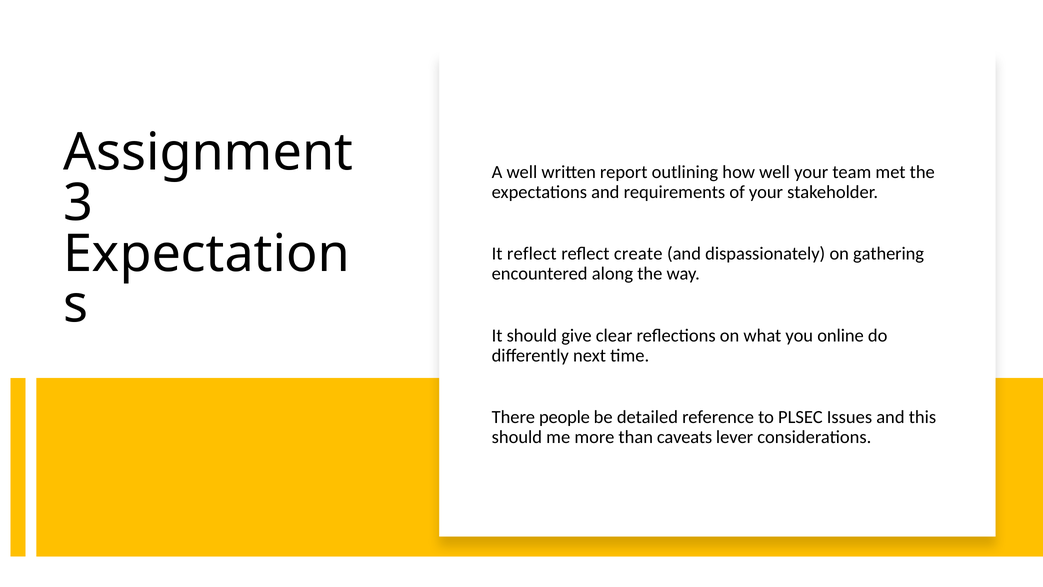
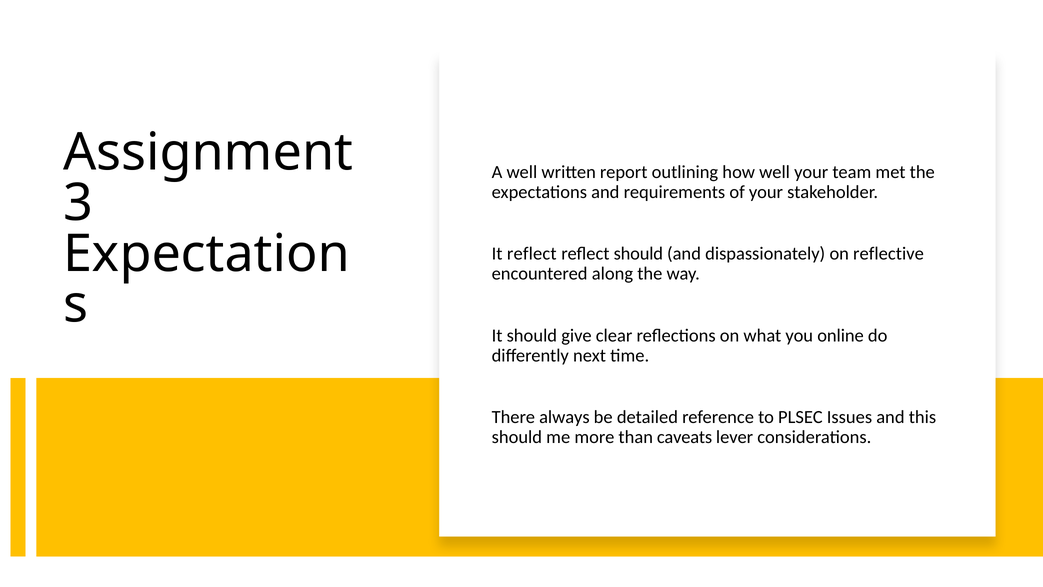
reflect create: create -> should
gathering: gathering -> reflective
people: people -> always
